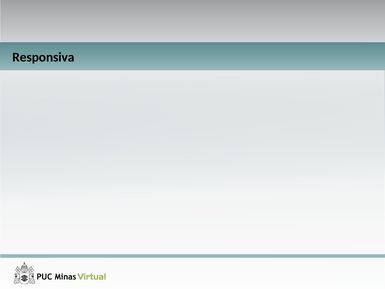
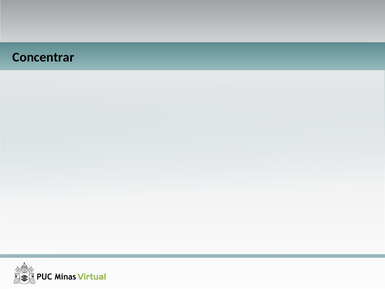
Responsiva: Responsiva -> Concentrar
